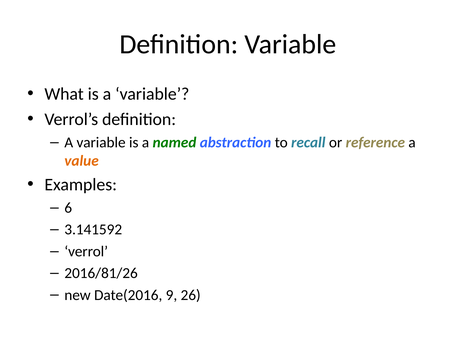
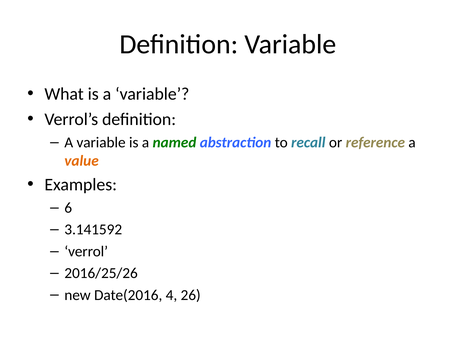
2016/81/26: 2016/81/26 -> 2016/25/26
9: 9 -> 4
